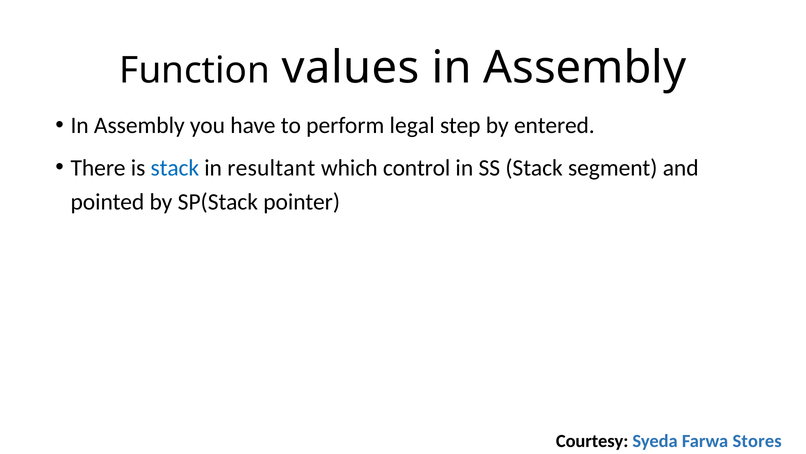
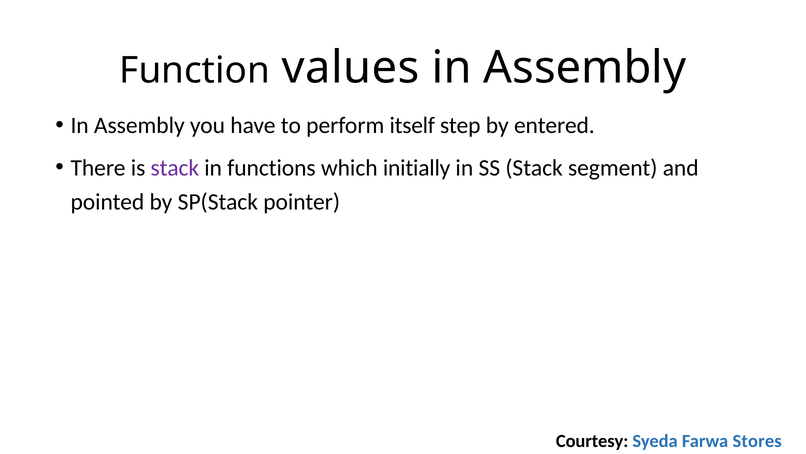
legal: legal -> itself
stack at (175, 168) colour: blue -> purple
resultant: resultant -> functions
control: control -> initially
